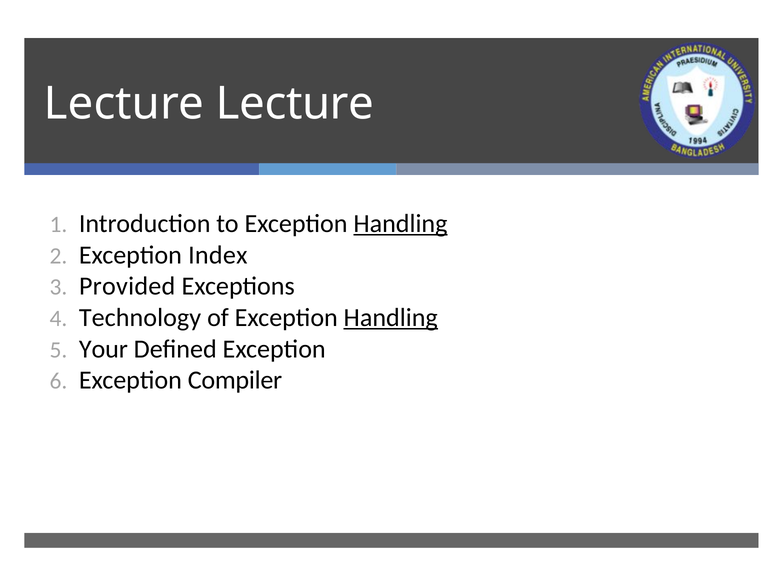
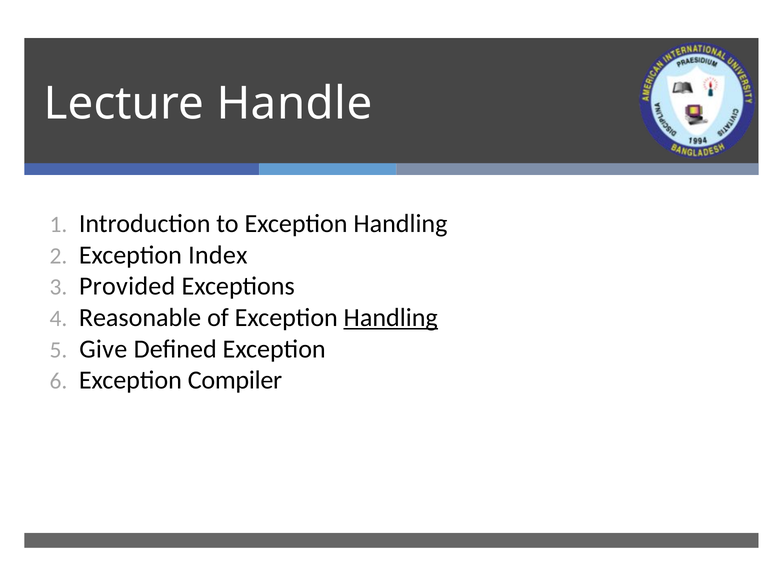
Lecture Lecture: Lecture -> Handle
Handling at (400, 224) underline: present -> none
Technology: Technology -> Reasonable
Your: Your -> Give
